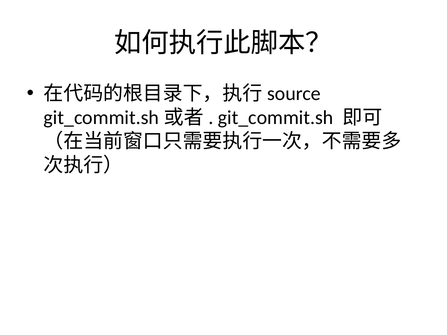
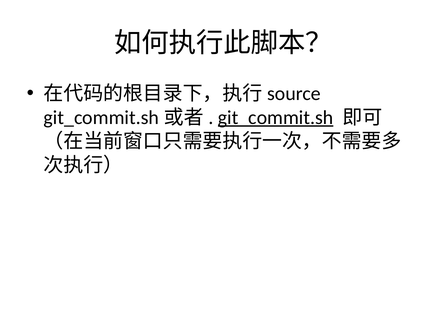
git_commit.sh underline: none -> present
